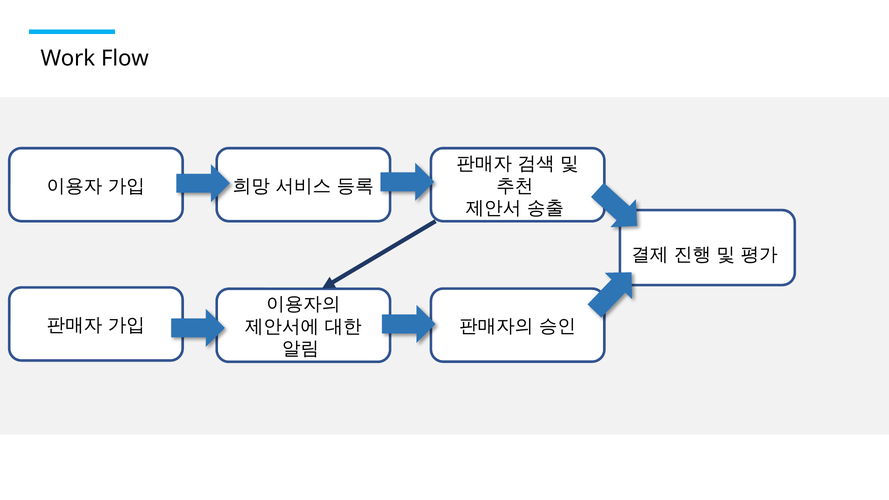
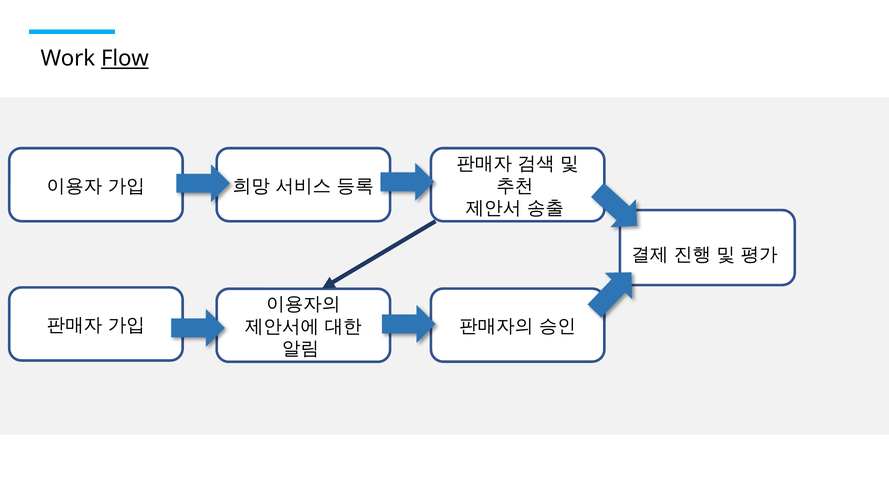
Flow underline: none -> present
